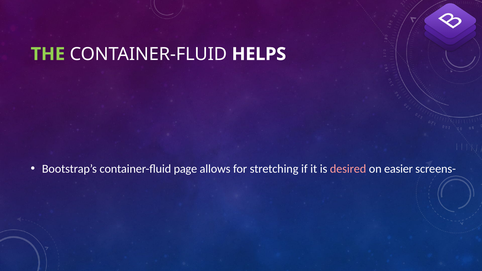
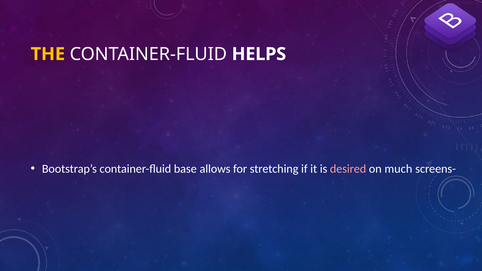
THE colour: light green -> yellow
page: page -> base
easier: easier -> much
